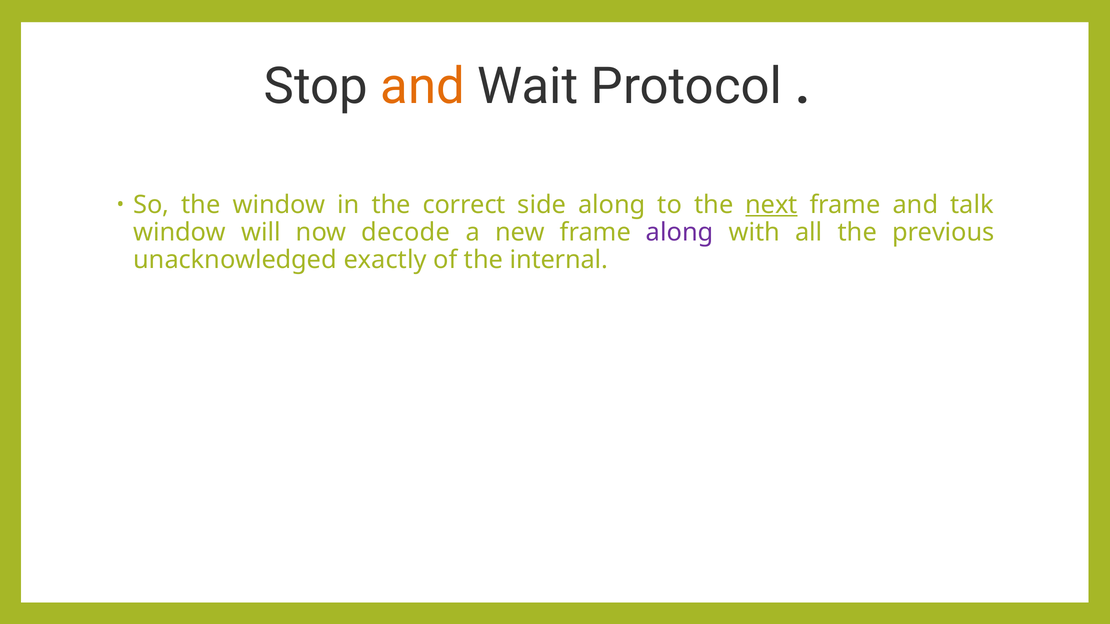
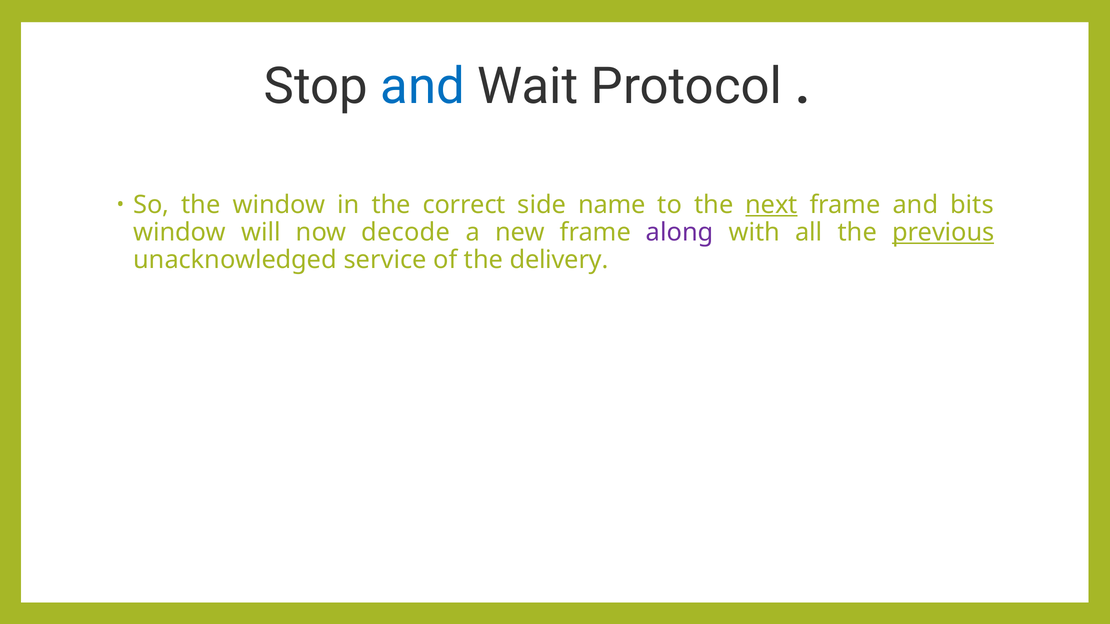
and at (423, 86) colour: orange -> blue
side along: along -> name
talk: talk -> bits
previous underline: none -> present
exactly: exactly -> service
internal: internal -> delivery
